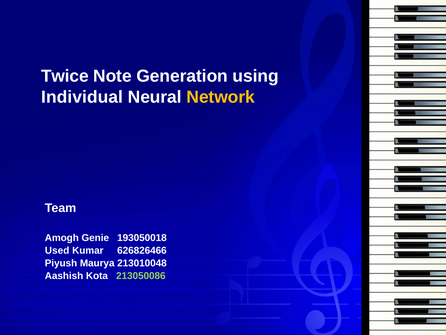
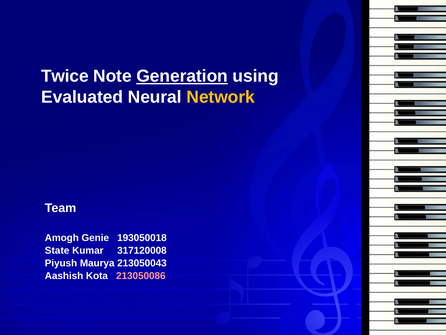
Generation underline: none -> present
Individual: Individual -> Evaluated
Used: Used -> State
626826466: 626826466 -> 317120008
213010048: 213010048 -> 213050043
213050086 colour: light green -> pink
